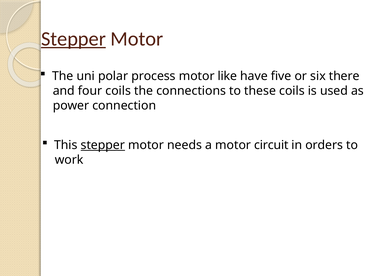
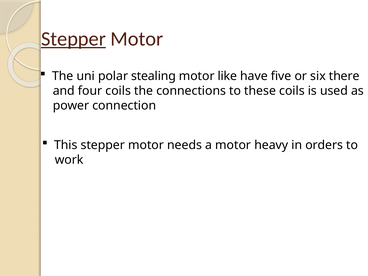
process: process -> stealing
stepper at (103, 145) underline: present -> none
circuit: circuit -> heavy
